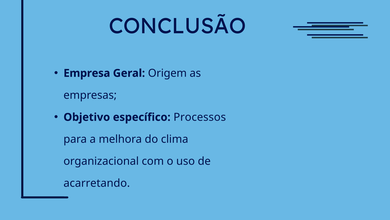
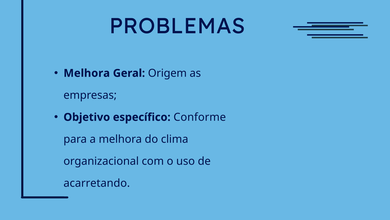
CONCLUSÃO: CONCLUSÃO -> PROBLEMAS
Empresa at (87, 73): Empresa -> Melhora
Processos: Processos -> Conforme
